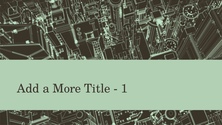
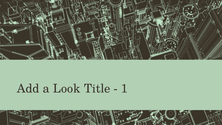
More: More -> Look
